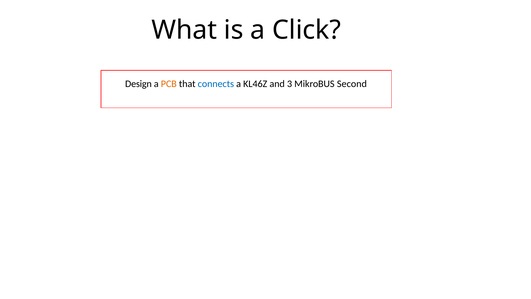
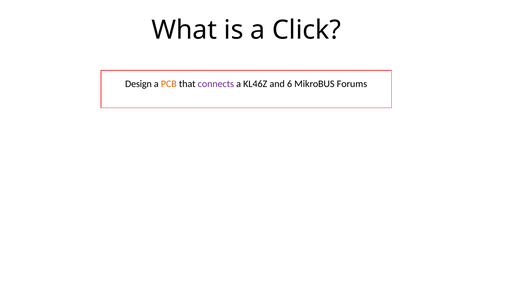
connects colour: blue -> purple
3: 3 -> 6
Second: Second -> Forums
